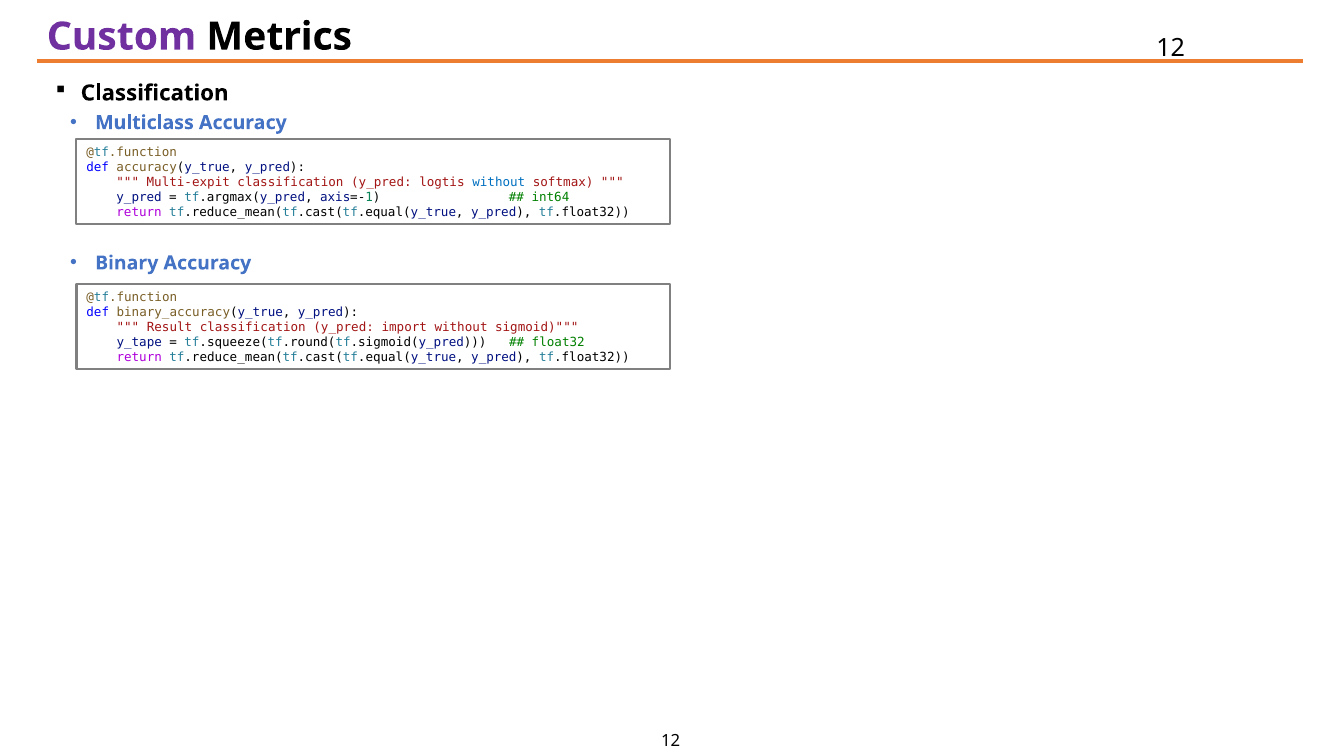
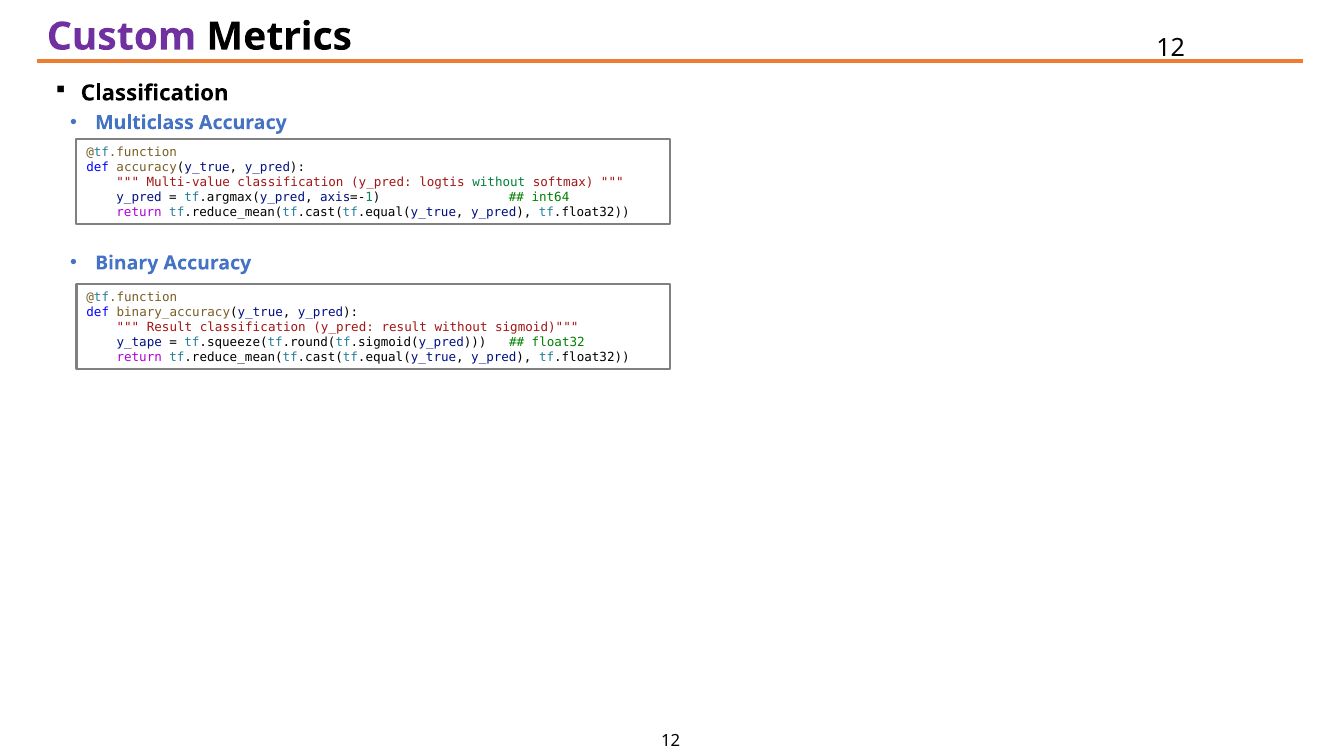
Multi-expit: Multi-expit -> Multi-value
without at (499, 182) colour: blue -> green
y_pred import: import -> result
